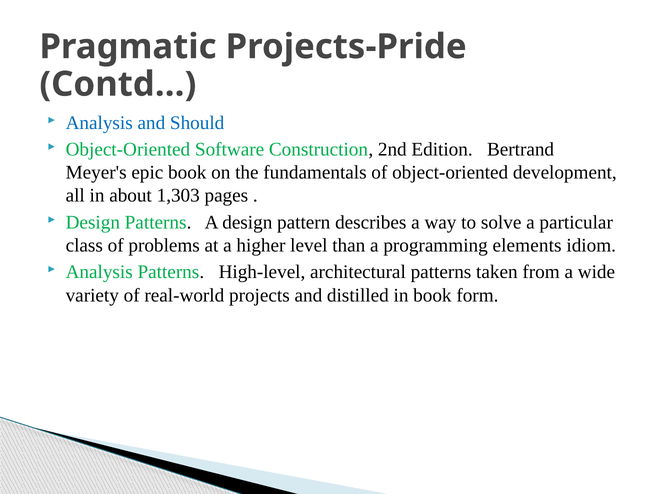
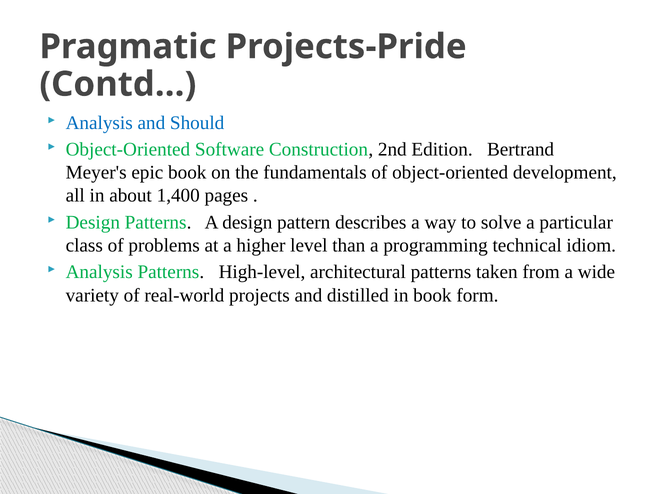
1,303: 1,303 -> 1,400
elements: elements -> technical
